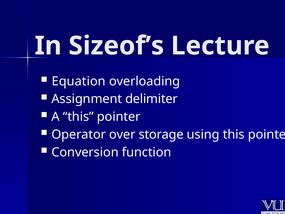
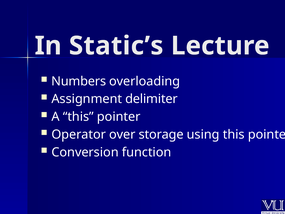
Sizeof’s: Sizeof’s -> Static’s
Equation: Equation -> Numbers
